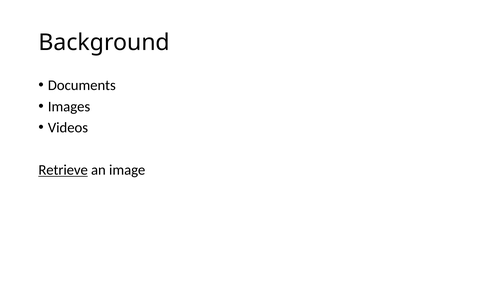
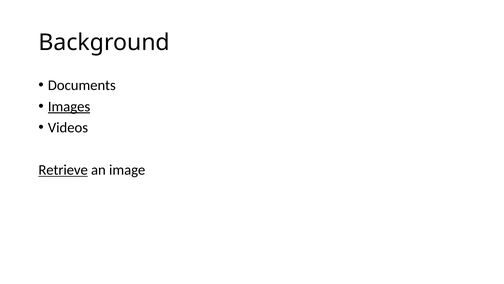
Images underline: none -> present
